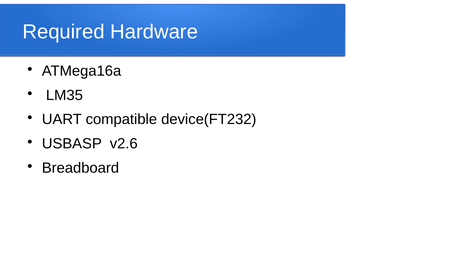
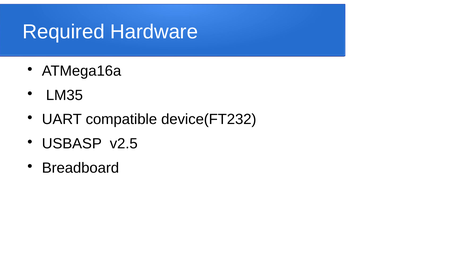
v2.6: v2.6 -> v2.5
